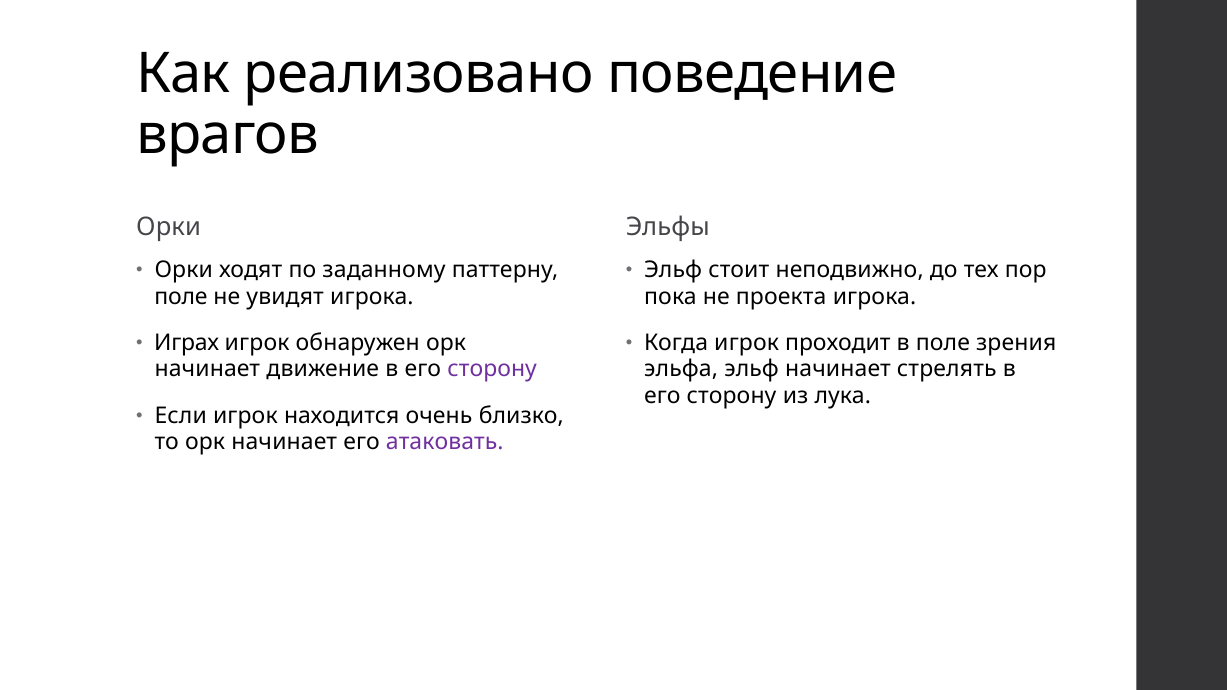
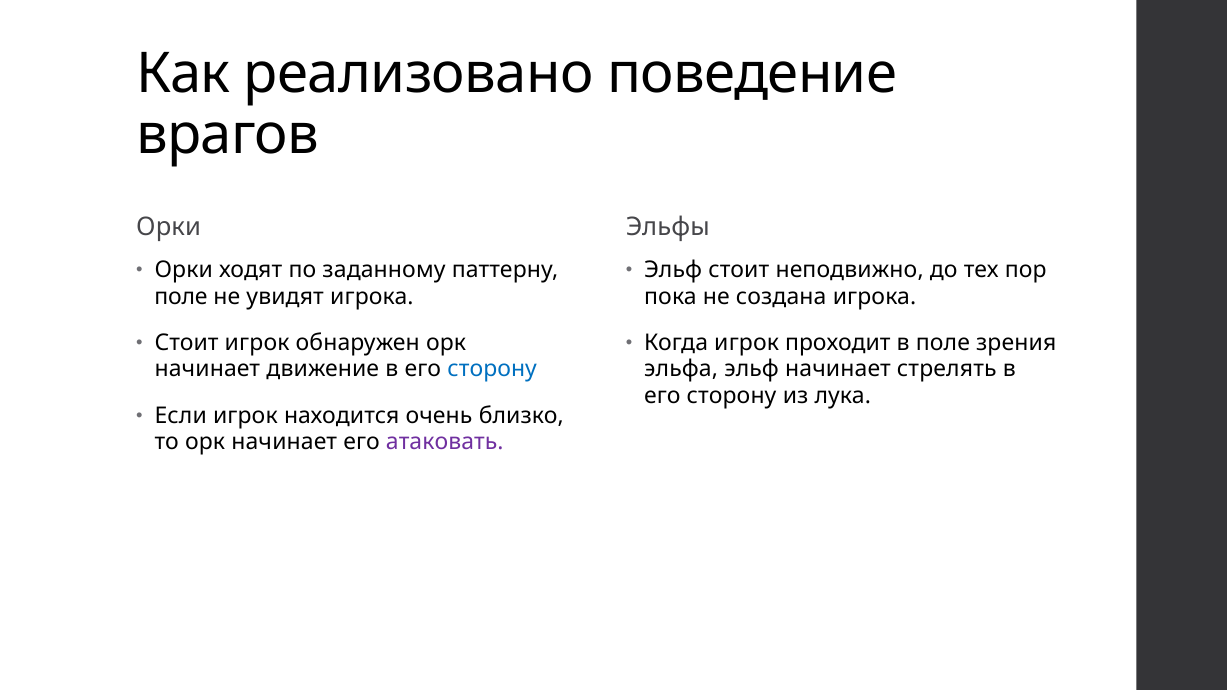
проекта: проекта -> создана
Играх at (187, 343): Играх -> Стоит
сторону at (492, 369) colour: purple -> blue
